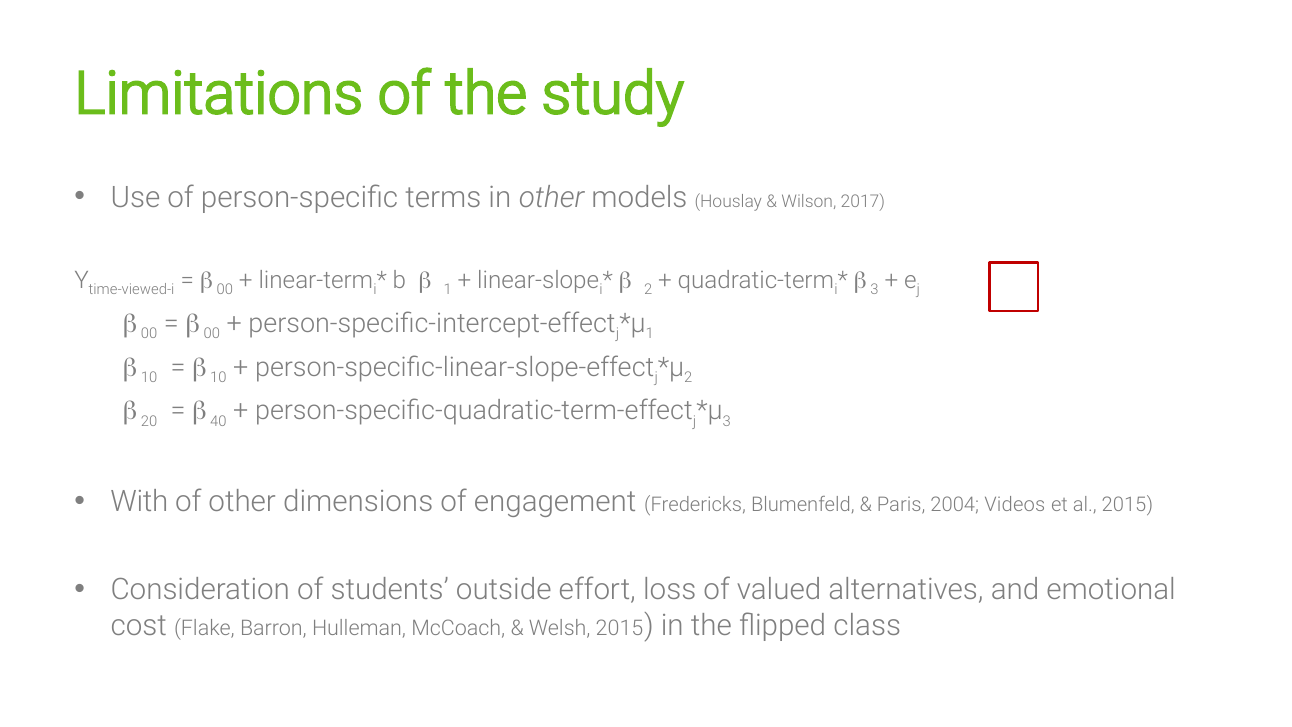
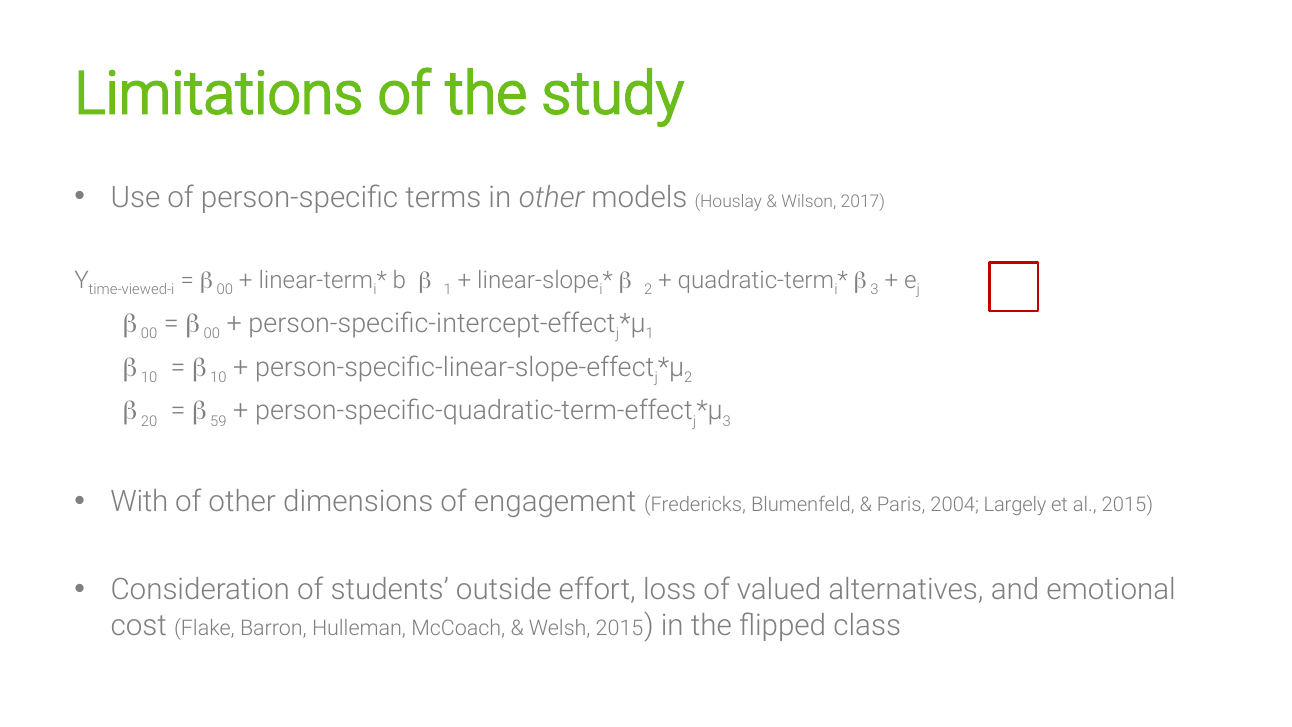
40: 40 -> 59
Videos: Videos -> Largely
